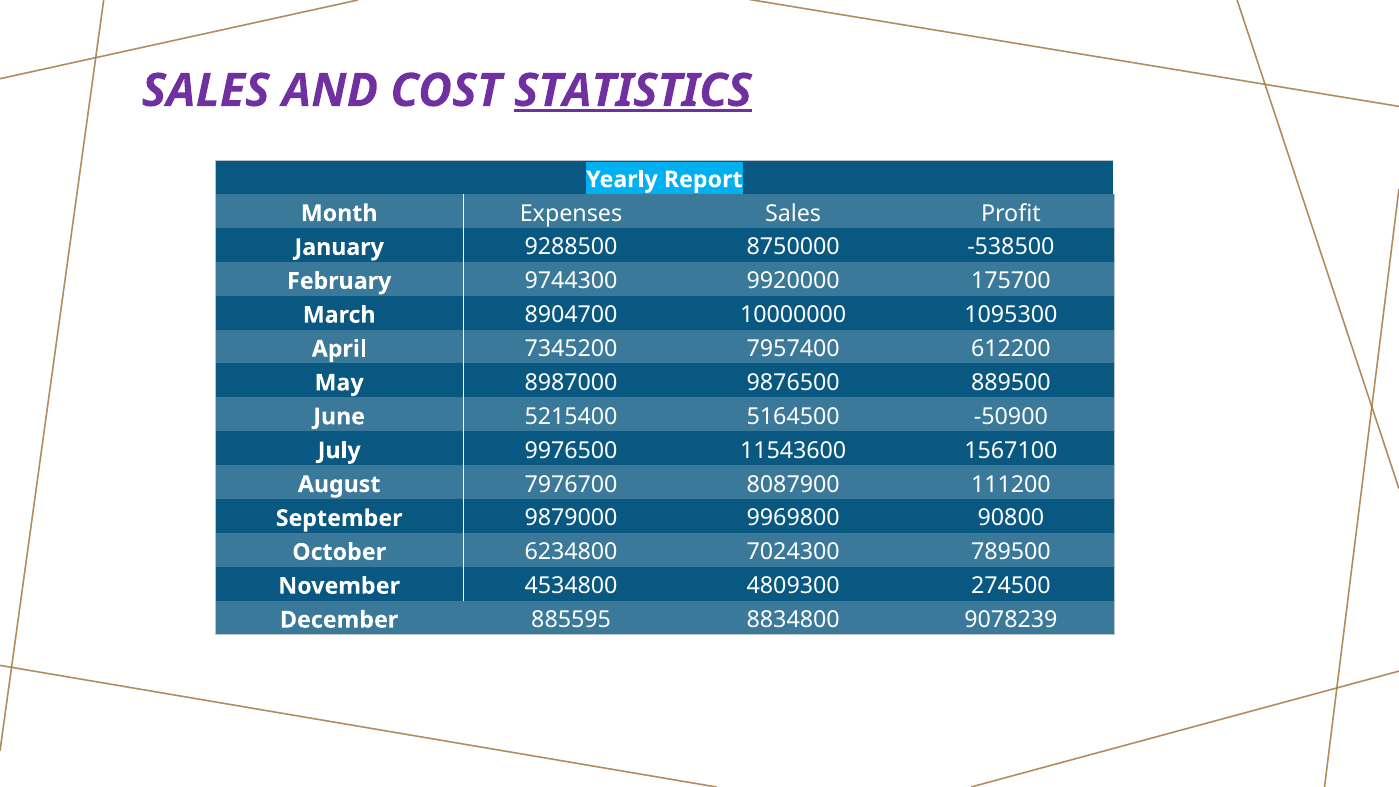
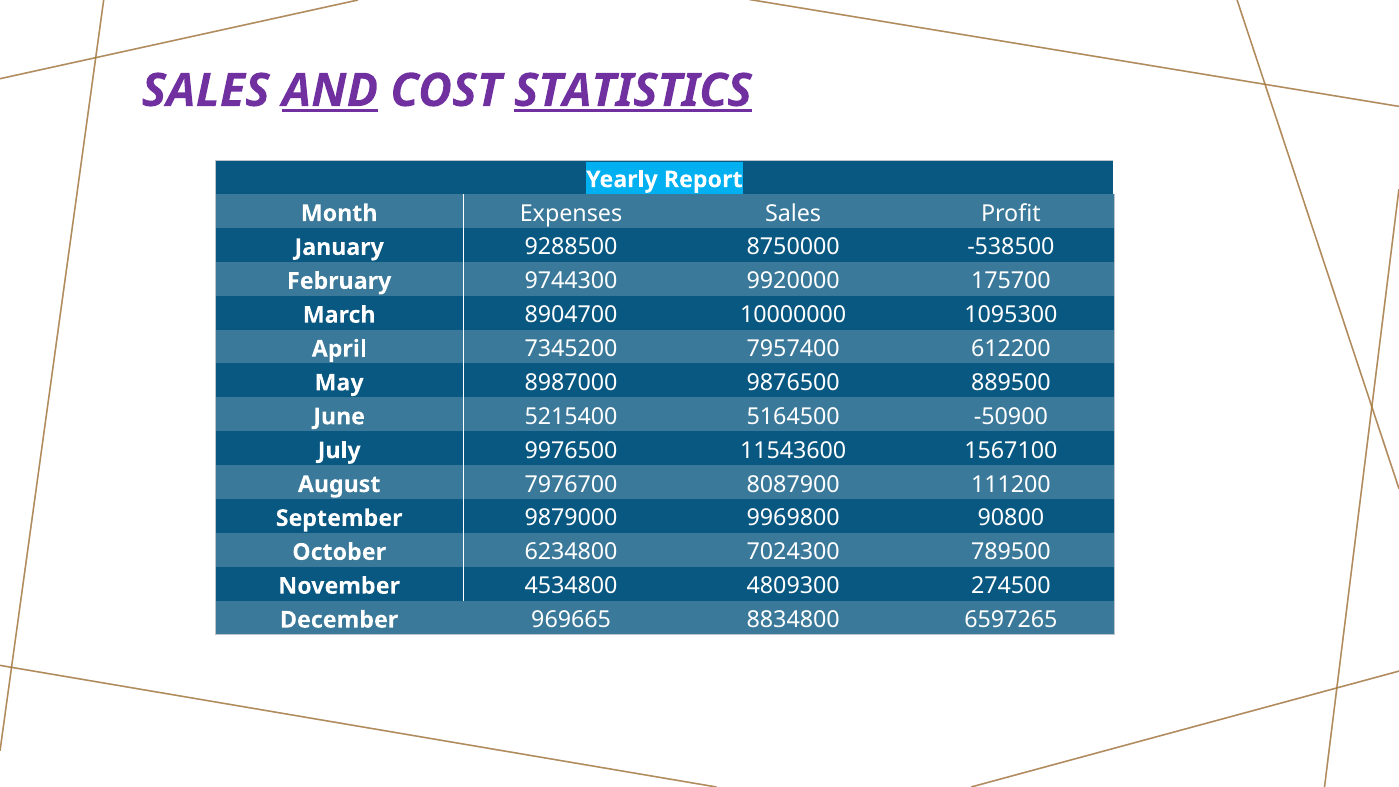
AND underline: none -> present
885595: 885595 -> 969665
9078239: 9078239 -> 6597265
